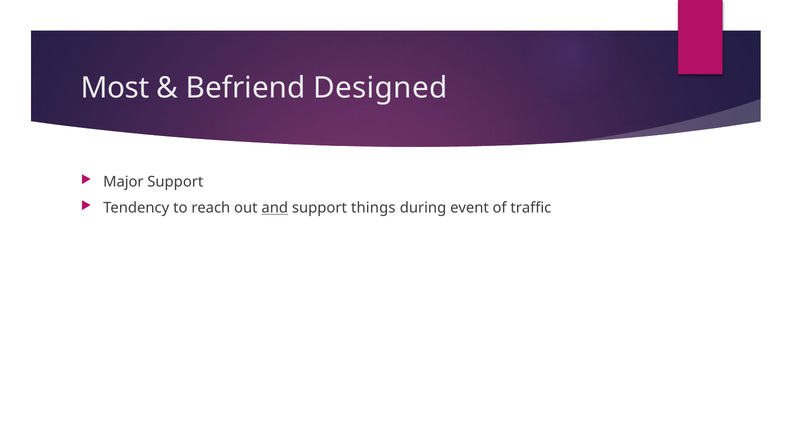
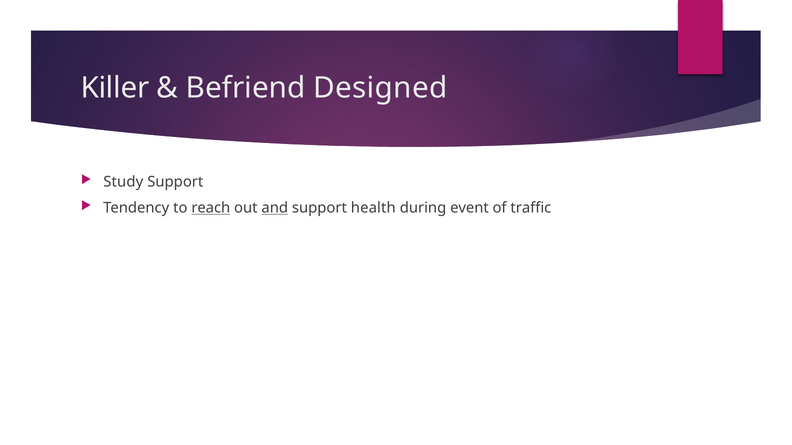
Most: Most -> Killer
Major: Major -> Study
reach underline: none -> present
things: things -> health
